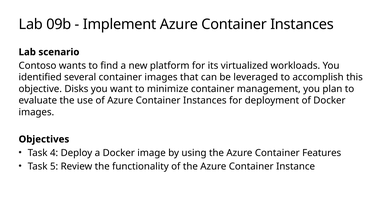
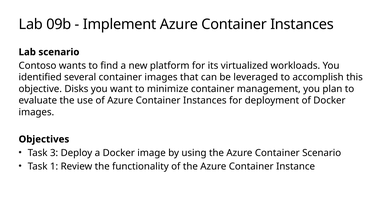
4: 4 -> 3
Container Features: Features -> Scenario
5: 5 -> 1
